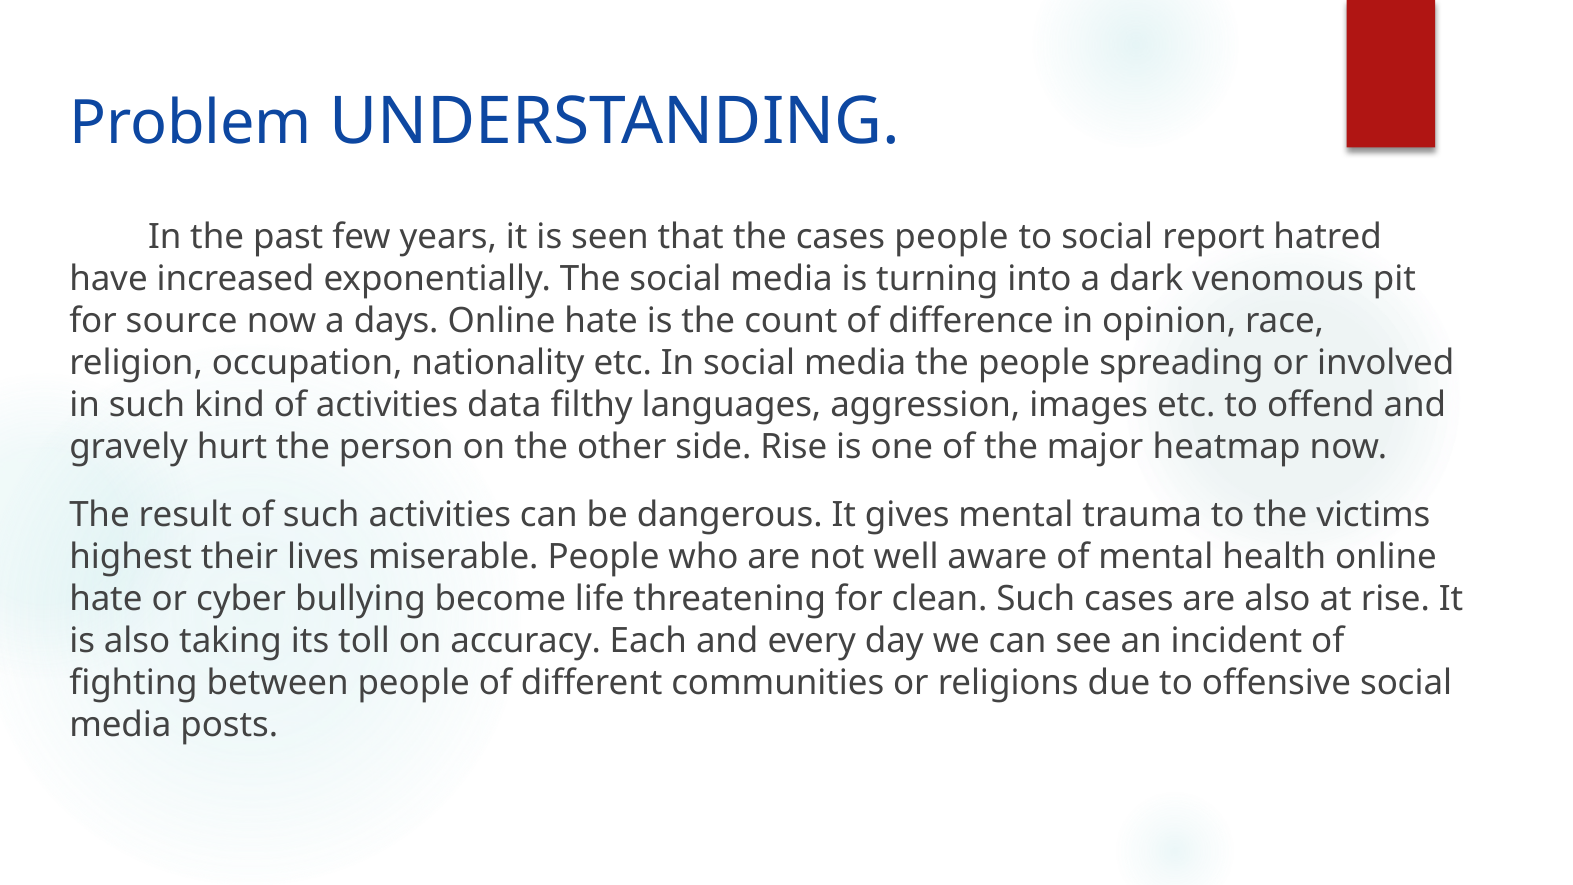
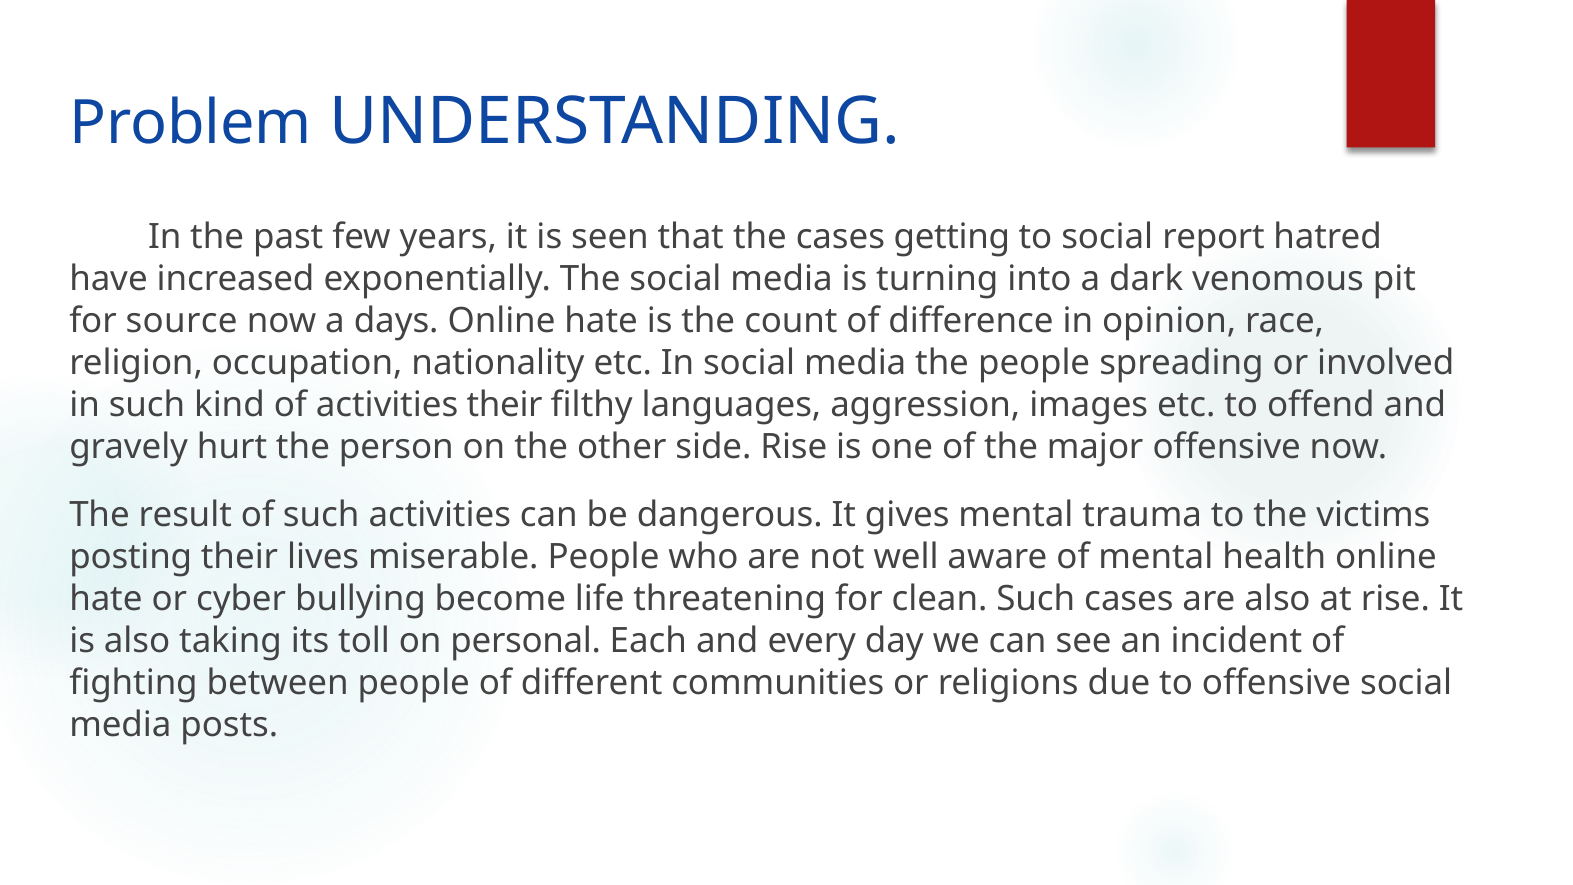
cases people: people -> getting
activities data: data -> their
major heatmap: heatmap -> offensive
highest: highest -> posting
accuracy: accuracy -> personal
